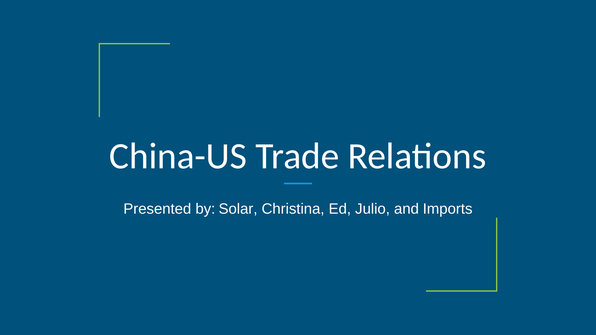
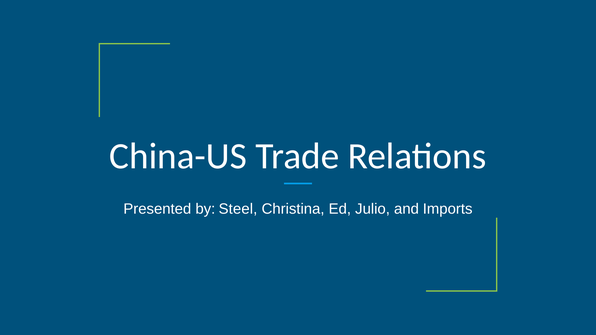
Solar: Solar -> Steel
